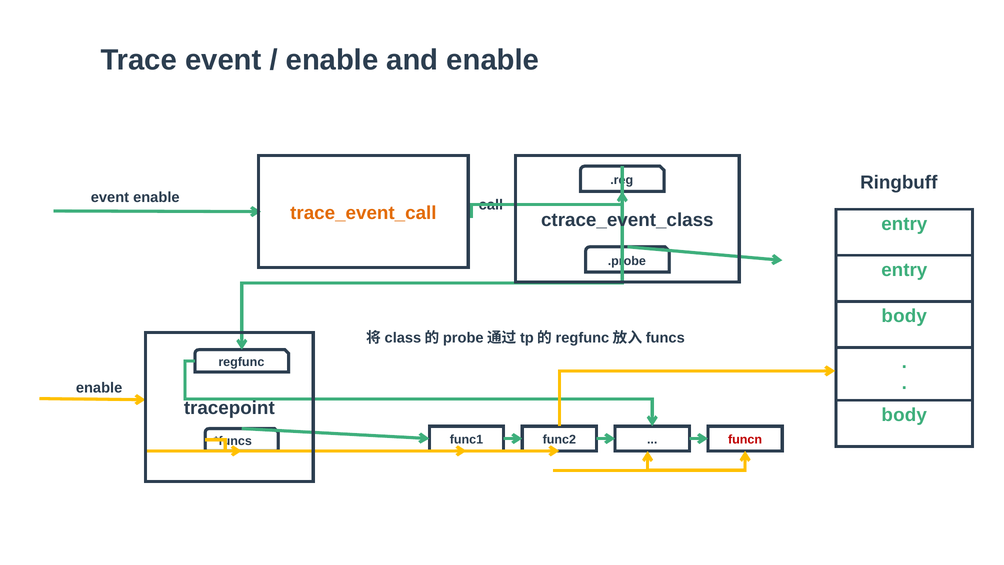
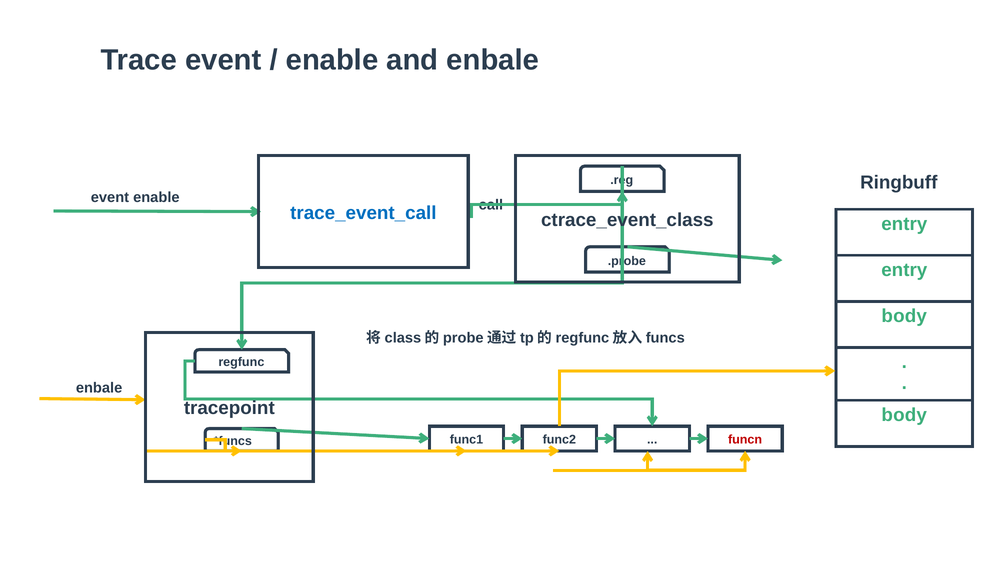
and enable: enable -> enbale
trace_event_call colour: orange -> blue
enable at (99, 388): enable -> enbale
